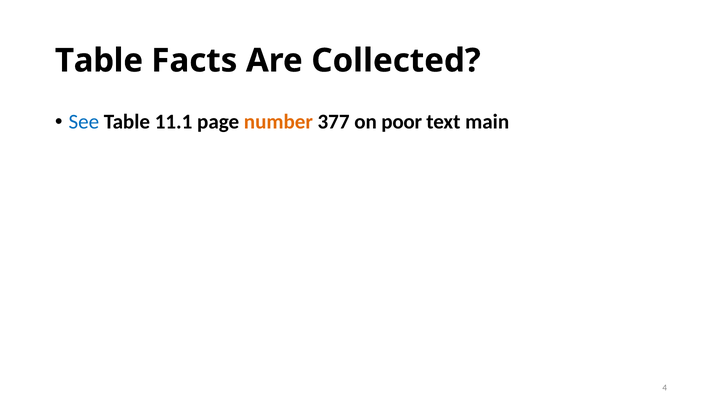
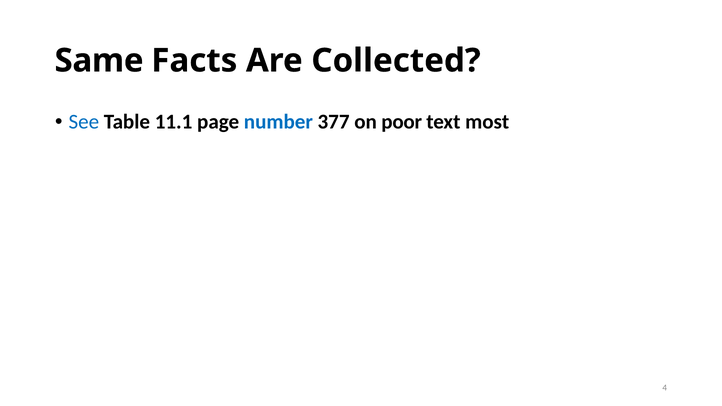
Table at (99, 61): Table -> Same
number colour: orange -> blue
main: main -> most
